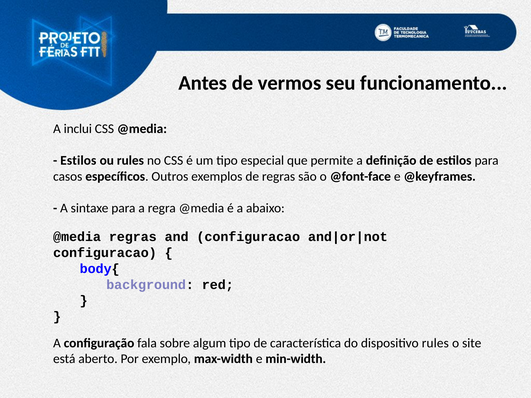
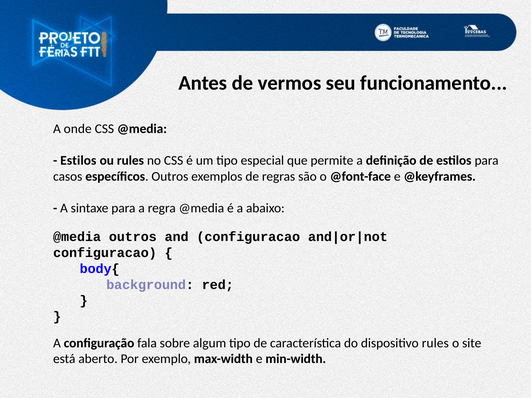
inclui: inclui -> onde
@media regras: regras -> outros
